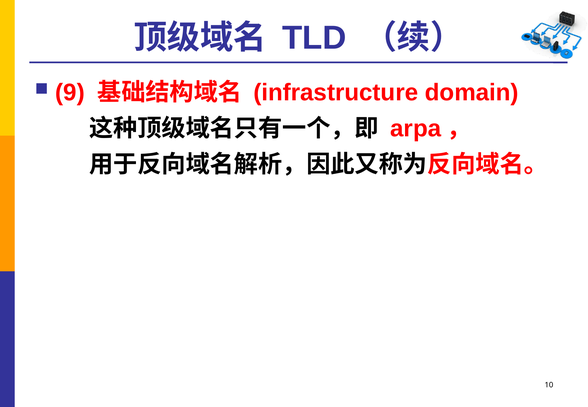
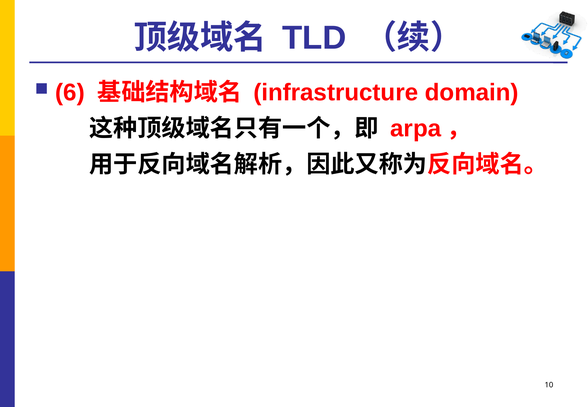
9: 9 -> 6
